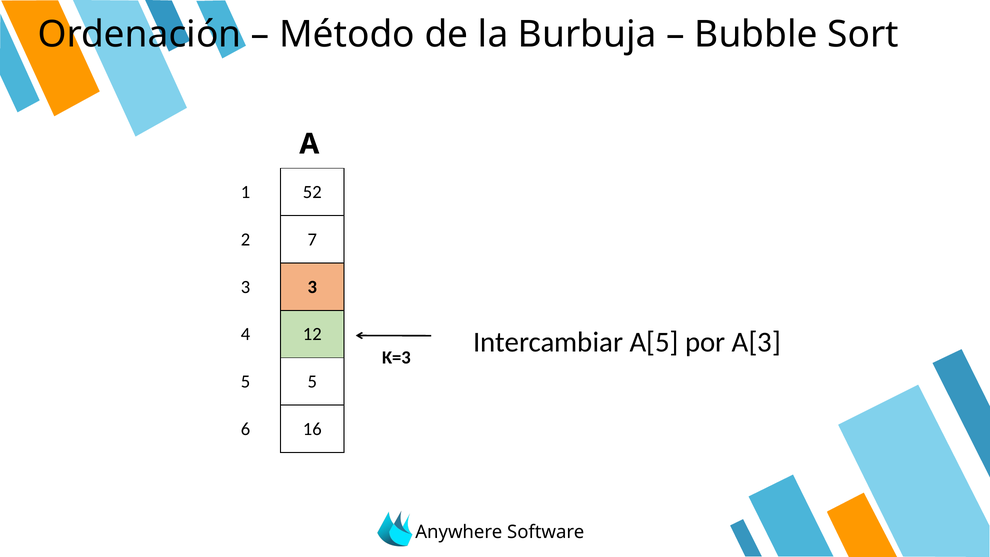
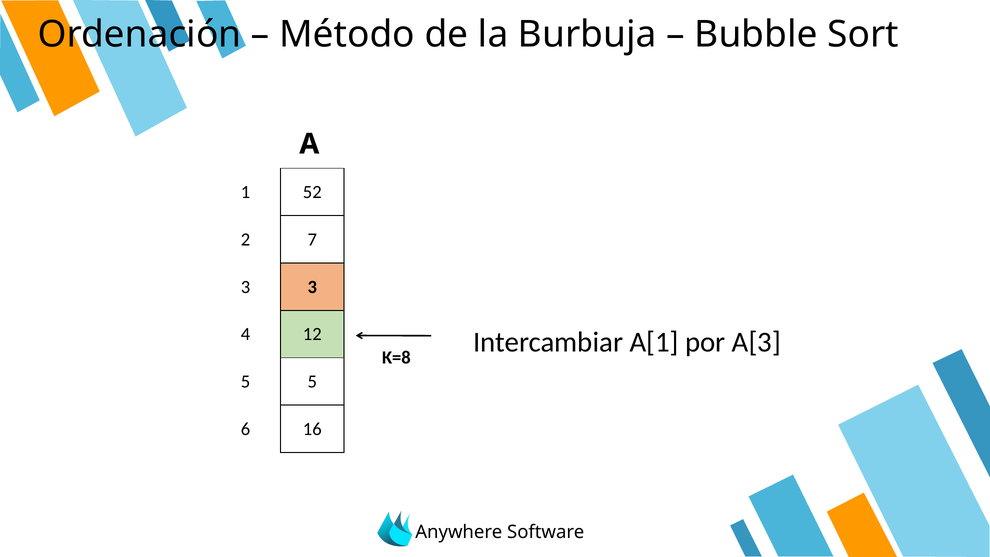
Κ=3: Κ=3 -> Κ=8
A[5: A[5 -> A[1
